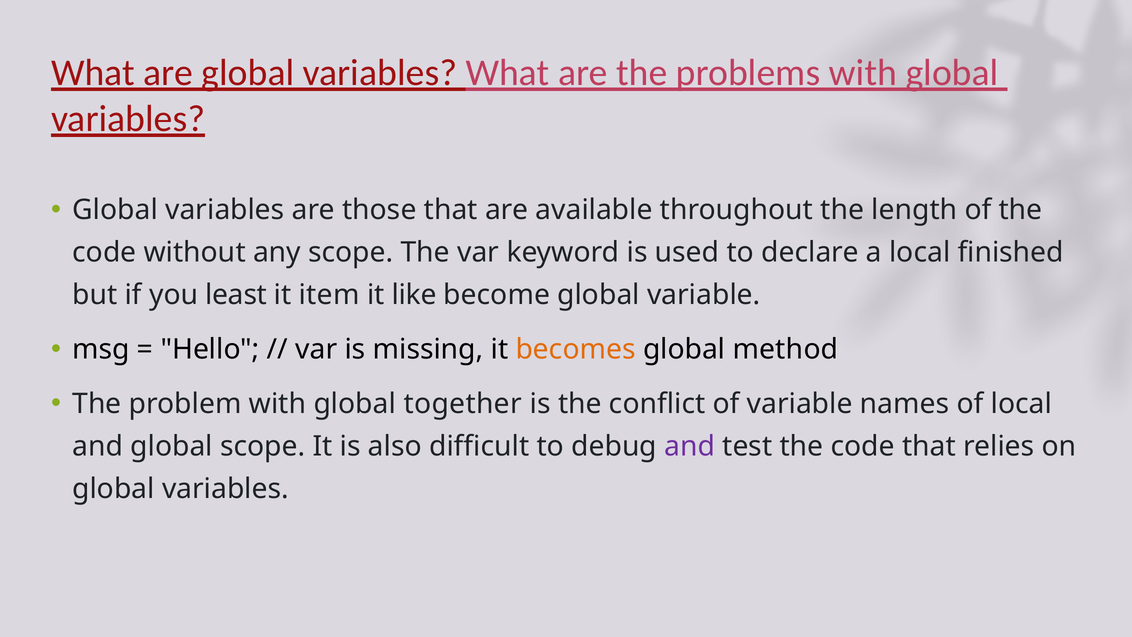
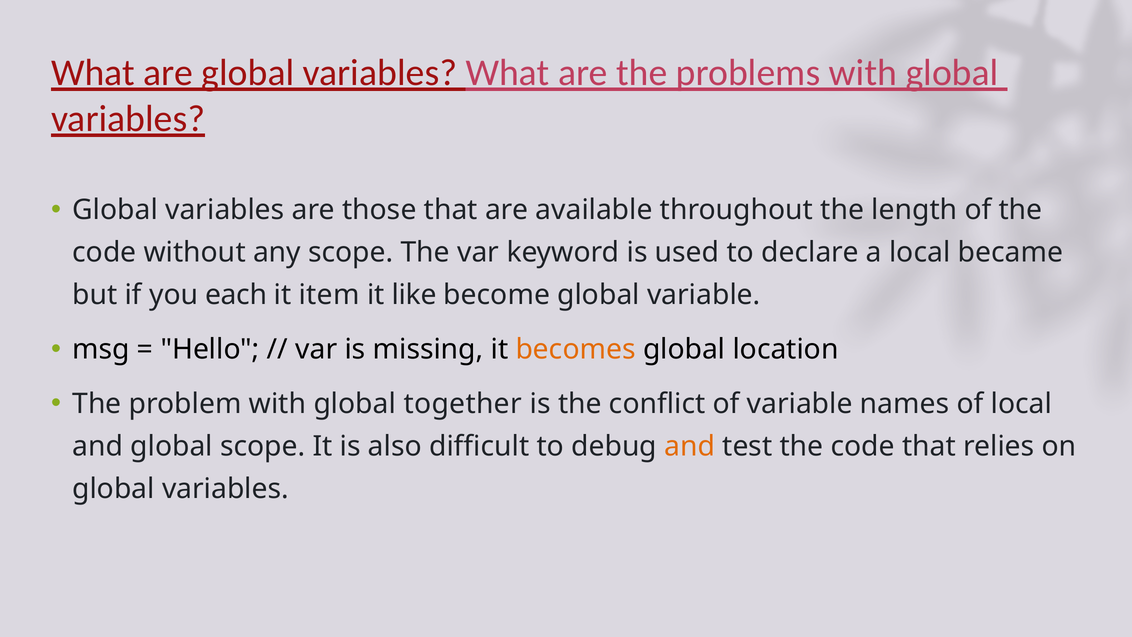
finished: finished -> became
least: least -> each
method: method -> location
and at (690, 446) colour: purple -> orange
